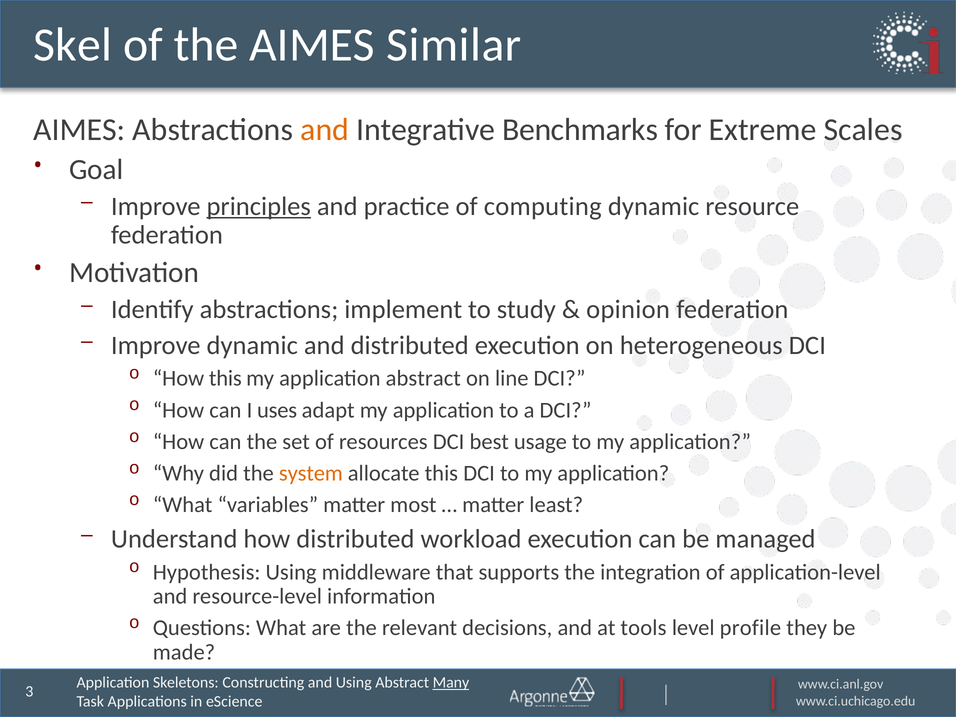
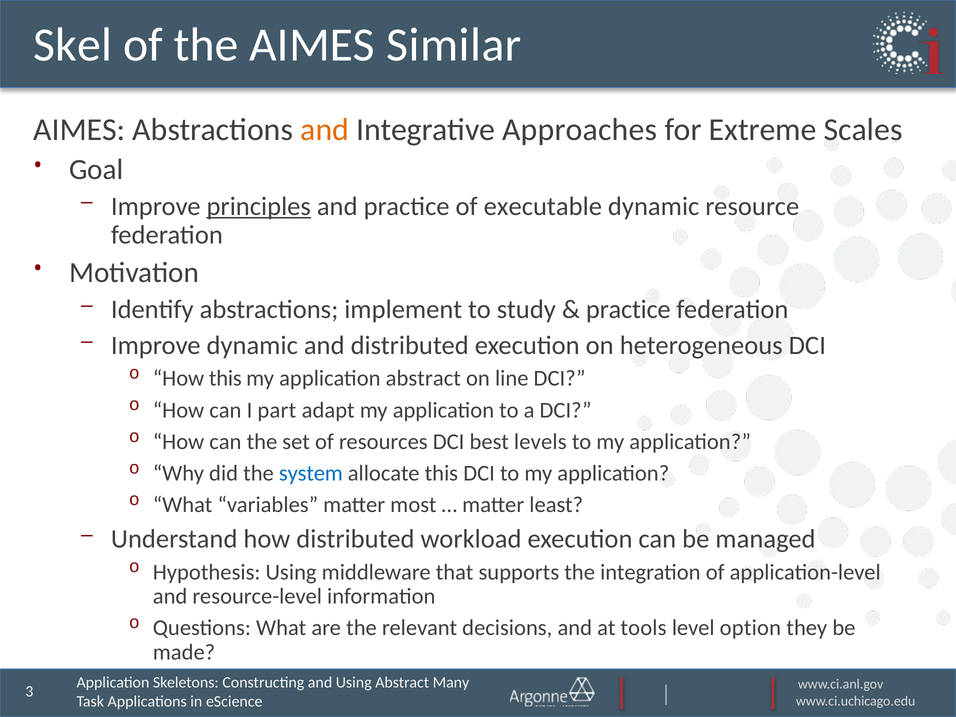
Benchmarks: Benchmarks -> Approaches
computing: computing -> executable
opinion at (628, 310): opinion -> practice
uses: uses -> part
usage: usage -> levels
system colour: orange -> blue
profile: profile -> option
Many underline: present -> none
